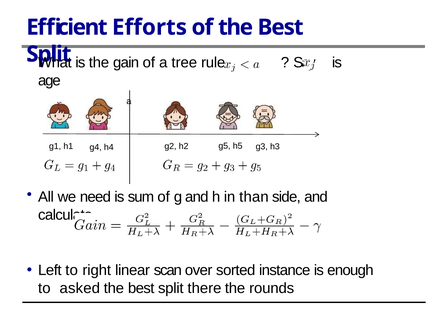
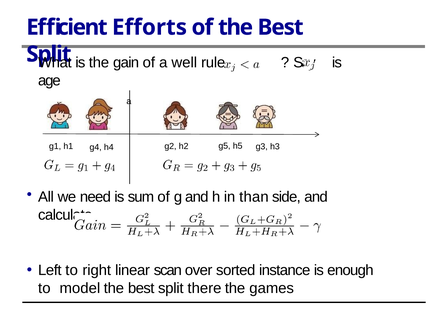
tree: tree -> well
asked: asked -> model
rounds: rounds -> games
